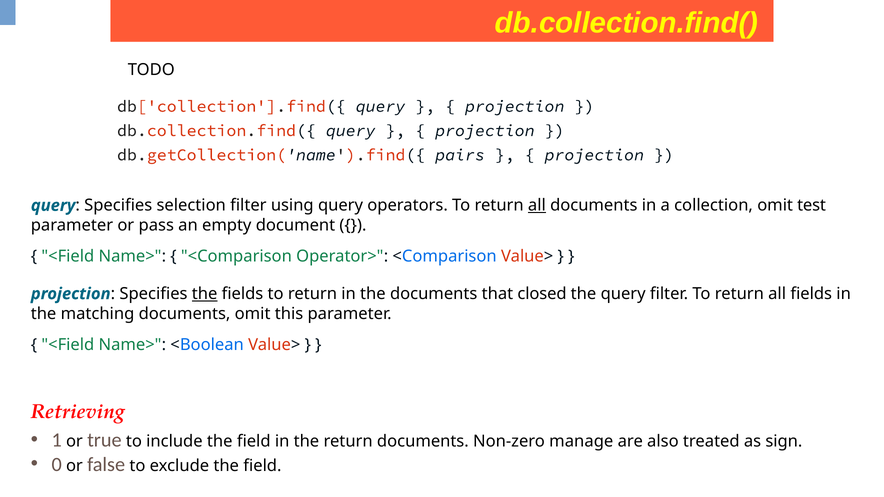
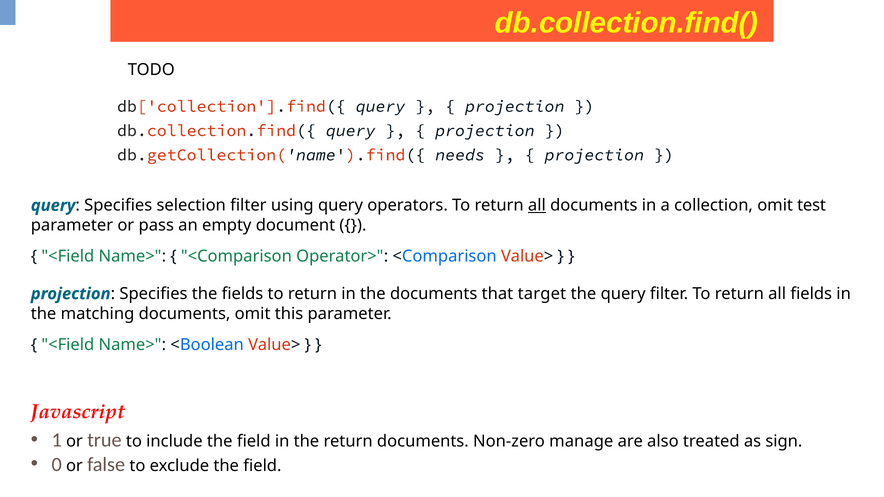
pairs: pairs -> needs
the at (205, 294) underline: present -> none
closed: closed -> target
Retrieving: Retrieving -> Javascript
